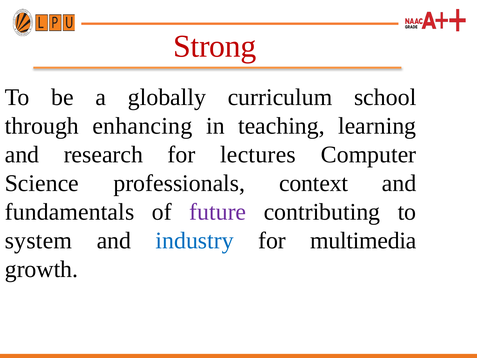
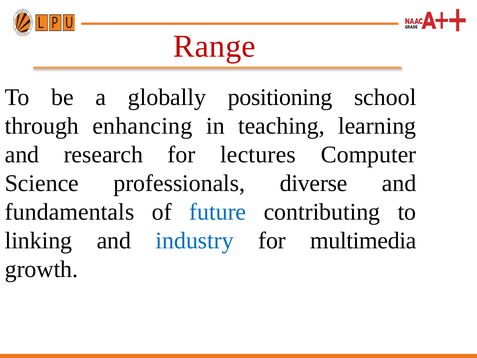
Strong: Strong -> Range
curriculum: curriculum -> positioning
context: context -> diverse
future colour: purple -> blue
system: system -> linking
